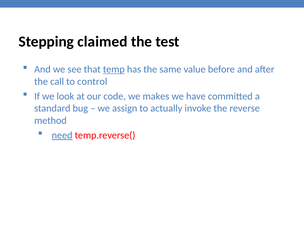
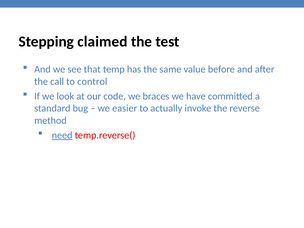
temp underline: present -> none
makes: makes -> braces
assign: assign -> easier
